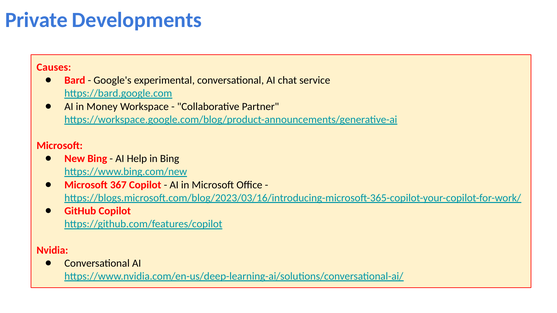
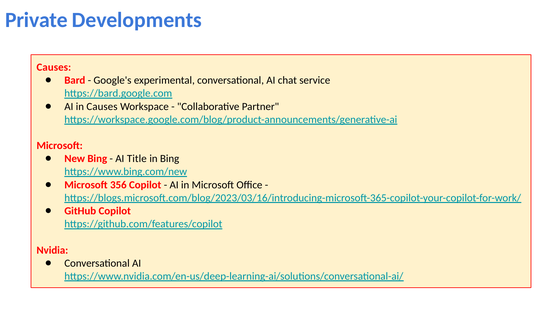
in Money: Money -> Causes
Help: Help -> Title
367: 367 -> 356
